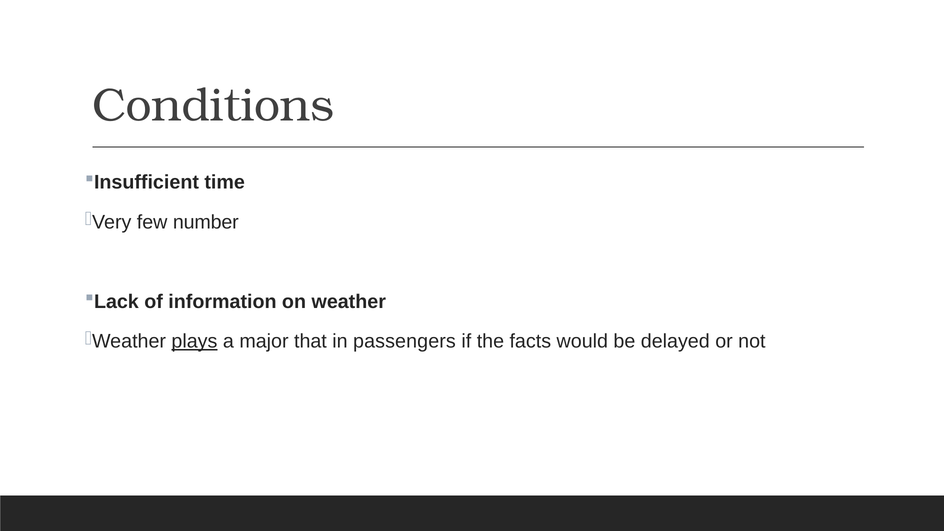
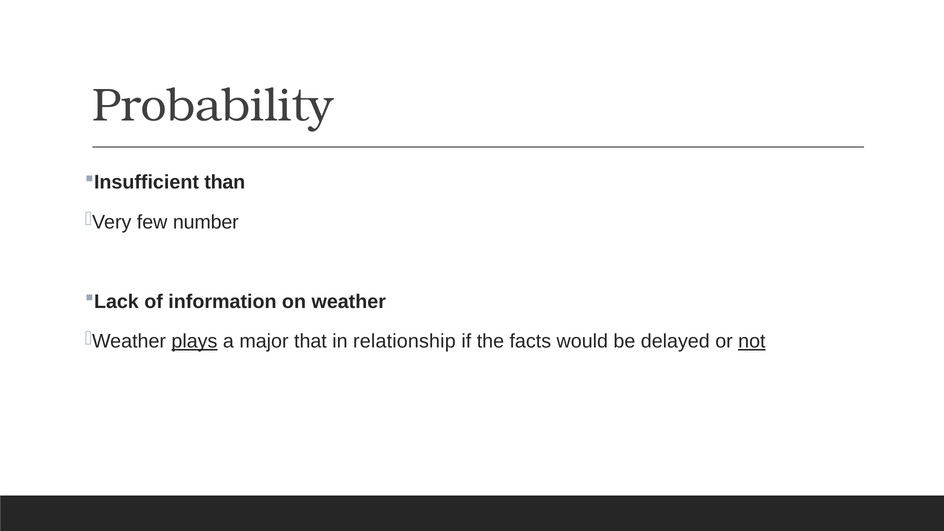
Conditions: Conditions -> Probability
time: time -> than
passengers: passengers -> relationship
not underline: none -> present
